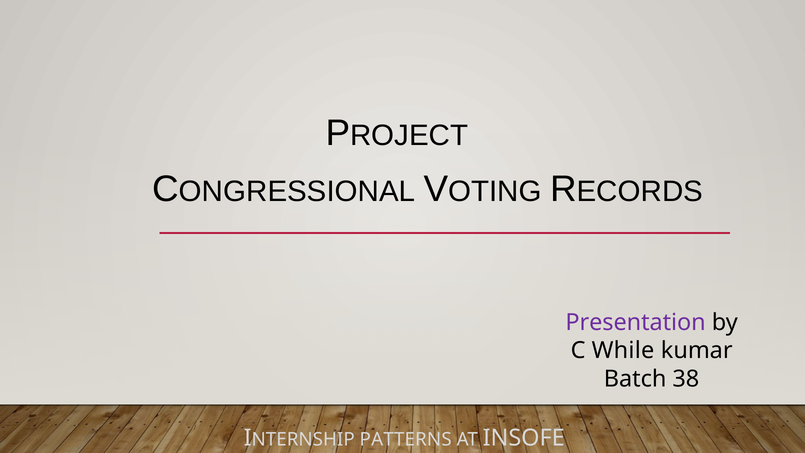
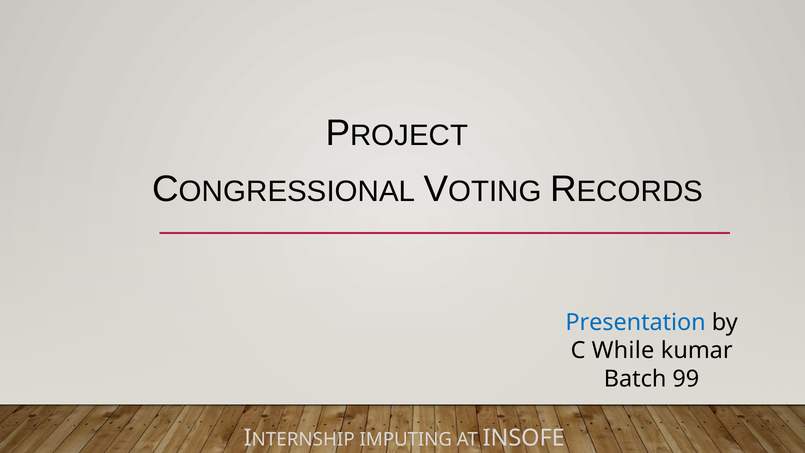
Presentation colour: purple -> blue
38: 38 -> 99
PATTERNS: PATTERNS -> IMPUTING
